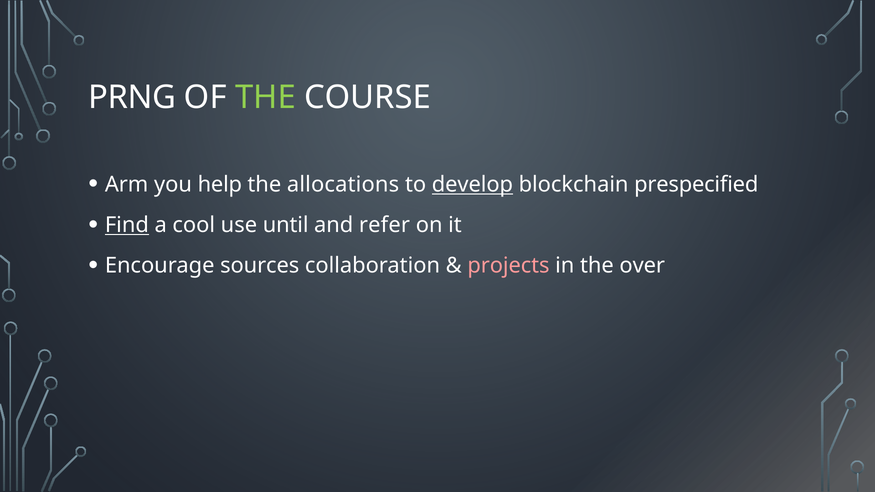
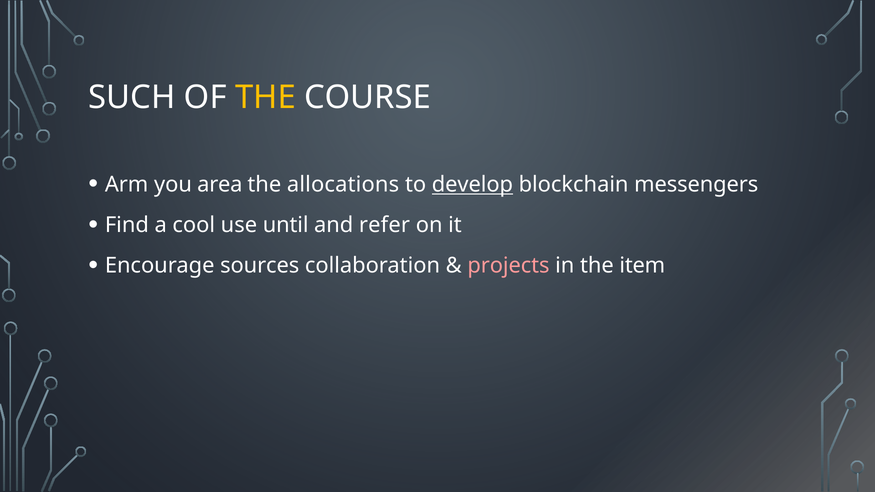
PRNG: PRNG -> SUCH
THE at (266, 97) colour: light green -> yellow
help: help -> area
prespecified: prespecified -> messengers
Find underline: present -> none
over: over -> item
